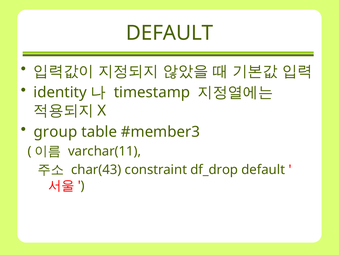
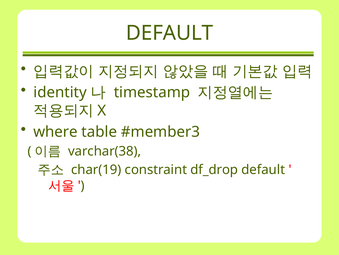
group: group -> where
varchar(11: varchar(11 -> varchar(38
char(43: char(43 -> char(19
